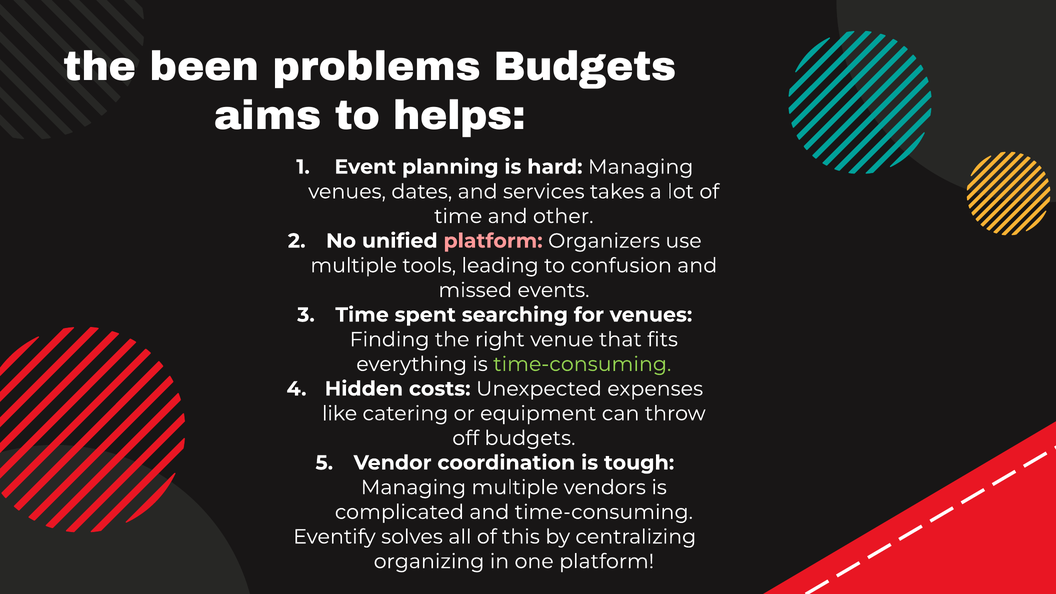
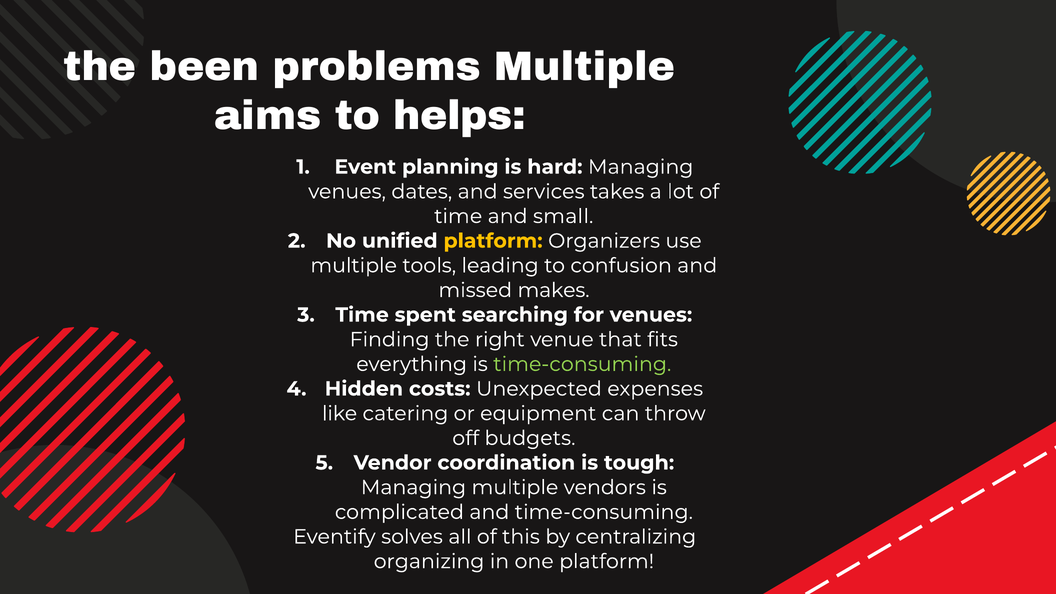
problems Budgets: Budgets -> Multiple
other: other -> small
platform at (493, 241) colour: pink -> yellow
events: events -> makes
